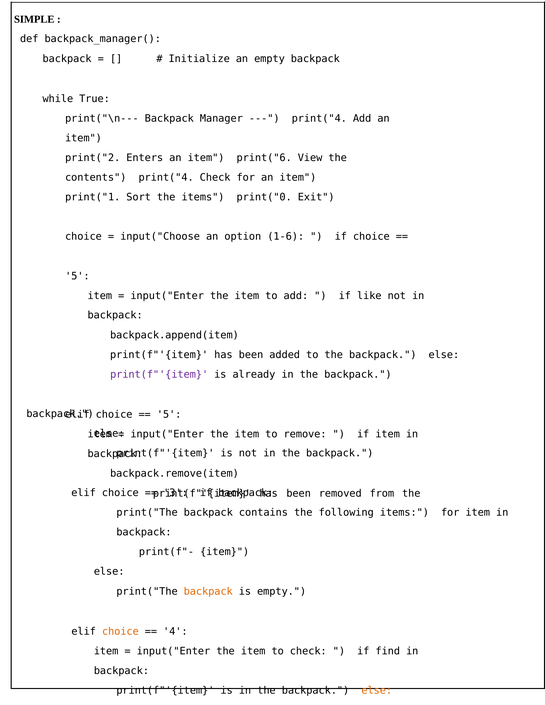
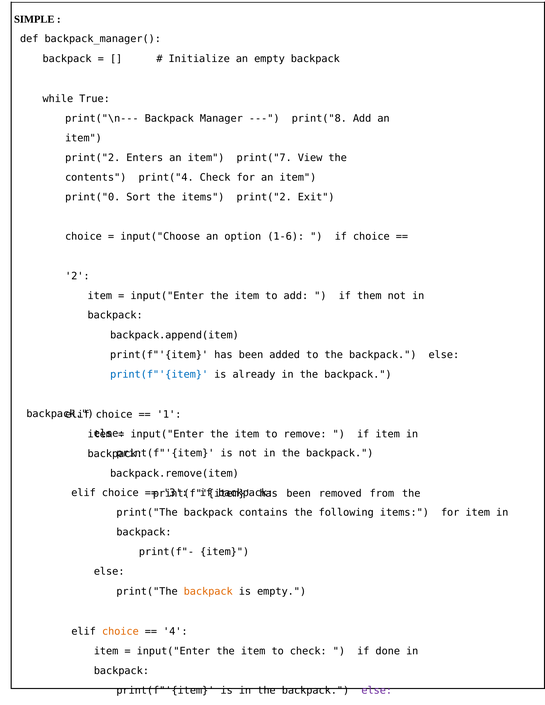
print("4 at (319, 119): print("4 -> print("8
print("6: print("6 -> print("7
print("1: print("1 -> print("0
items print("0: print("0 -> print("2
5 at (77, 276): 5 -> 2
like: like -> them
print(f"'{item at (159, 375) colour: purple -> blue
5 at (169, 415): 5 -> 1
find: find -> done
else at (377, 691) colour: orange -> purple
